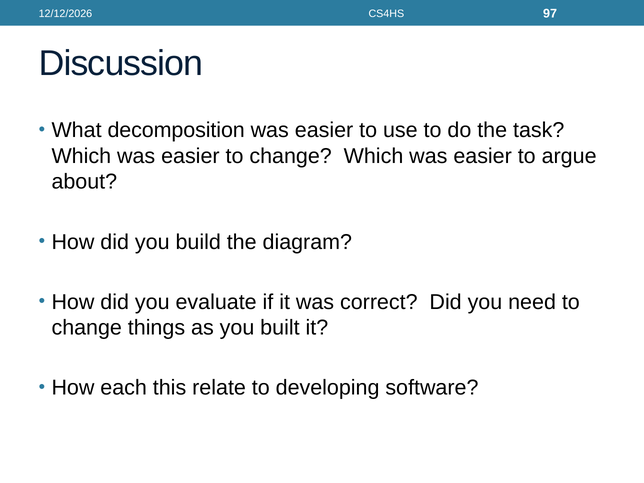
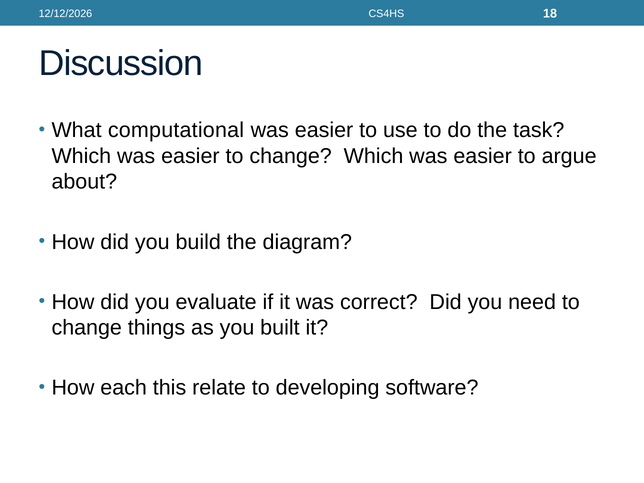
97: 97 -> 18
decomposition: decomposition -> computational
